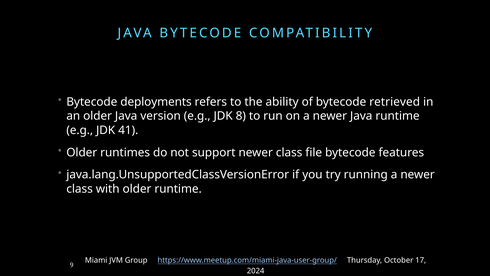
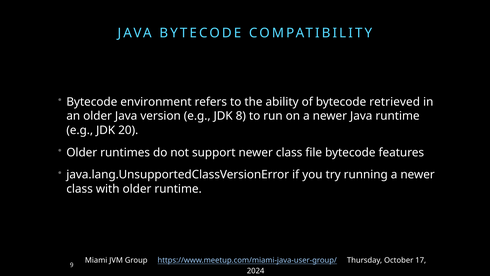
deployments: deployments -> environment
41: 41 -> 20
